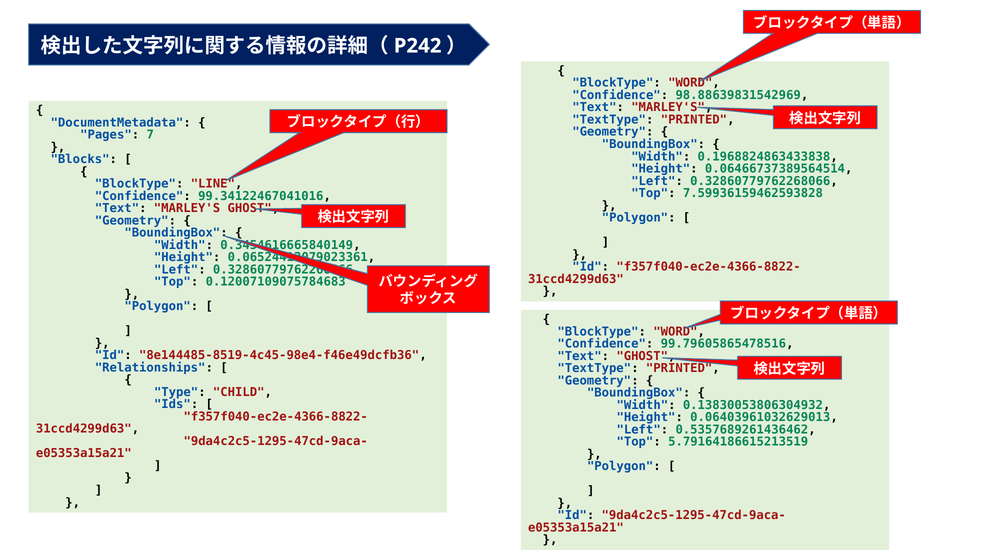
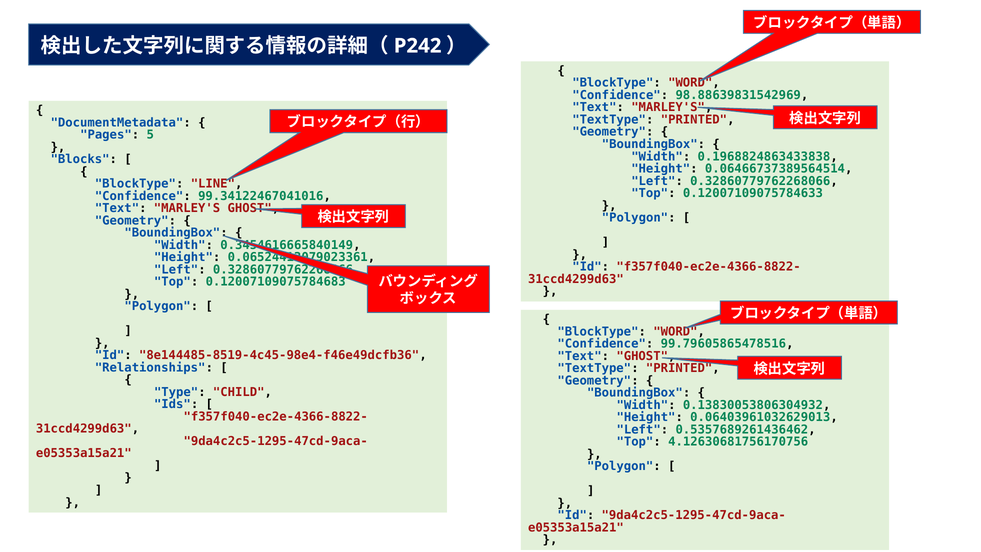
7: 7 -> 5
7.59936159462593828: 7.59936159462593828 -> 0.12007109075784633
5.79164186615213519: 5.79164186615213519 -> 4.12630681756170756
